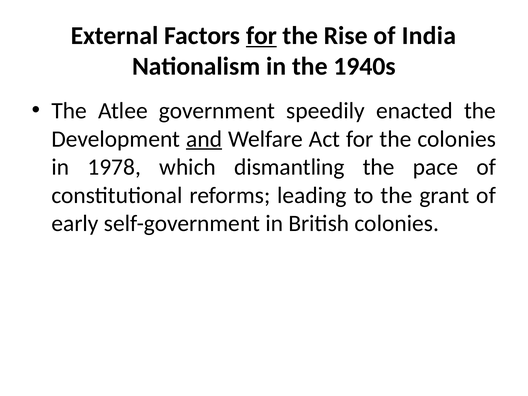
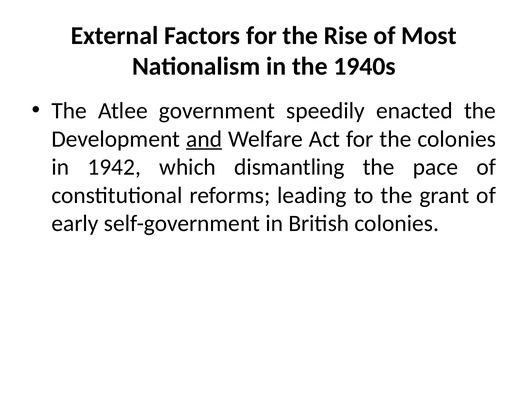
for at (261, 36) underline: present -> none
India: India -> Most
1978: 1978 -> 1942
